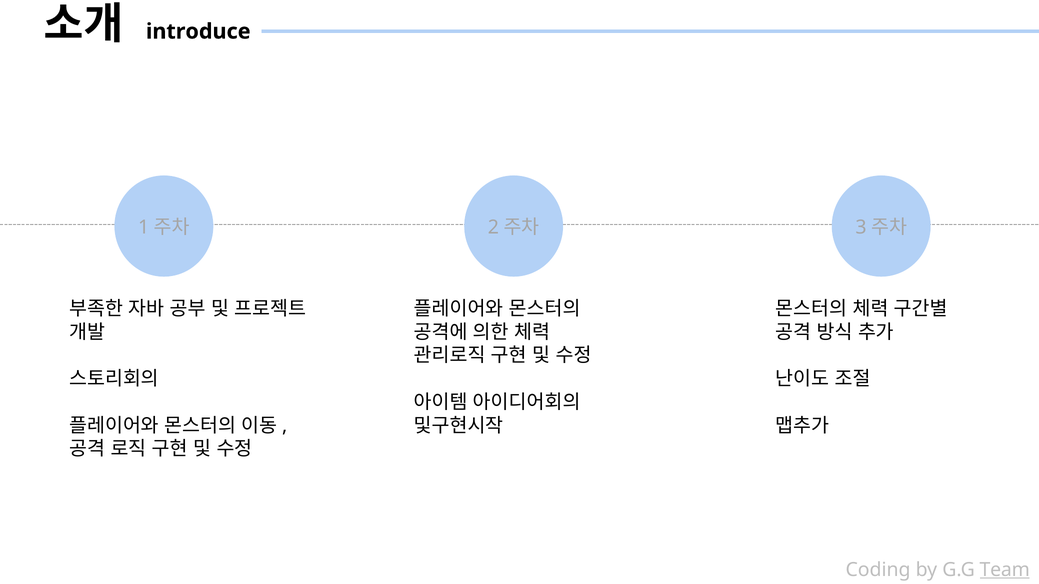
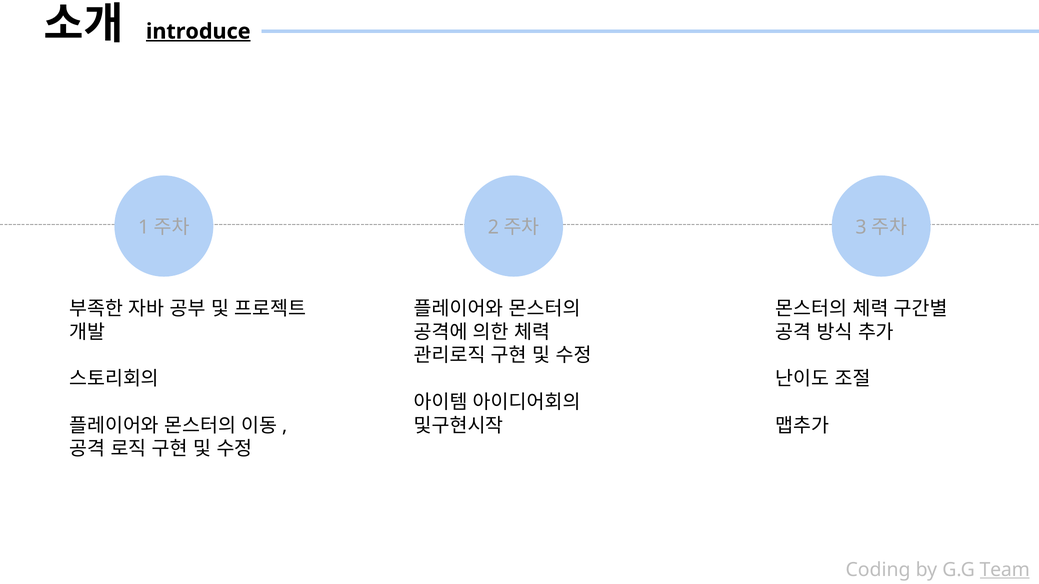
introduce underline: none -> present
